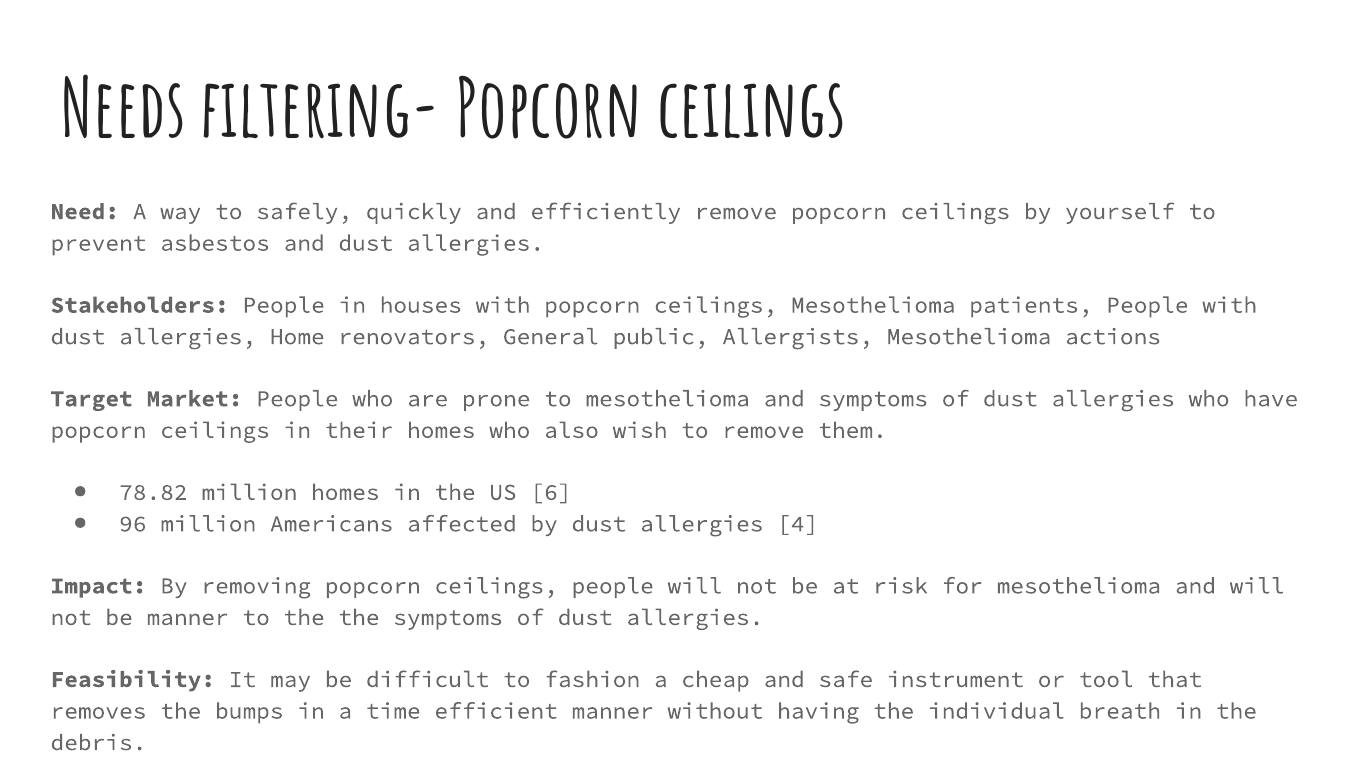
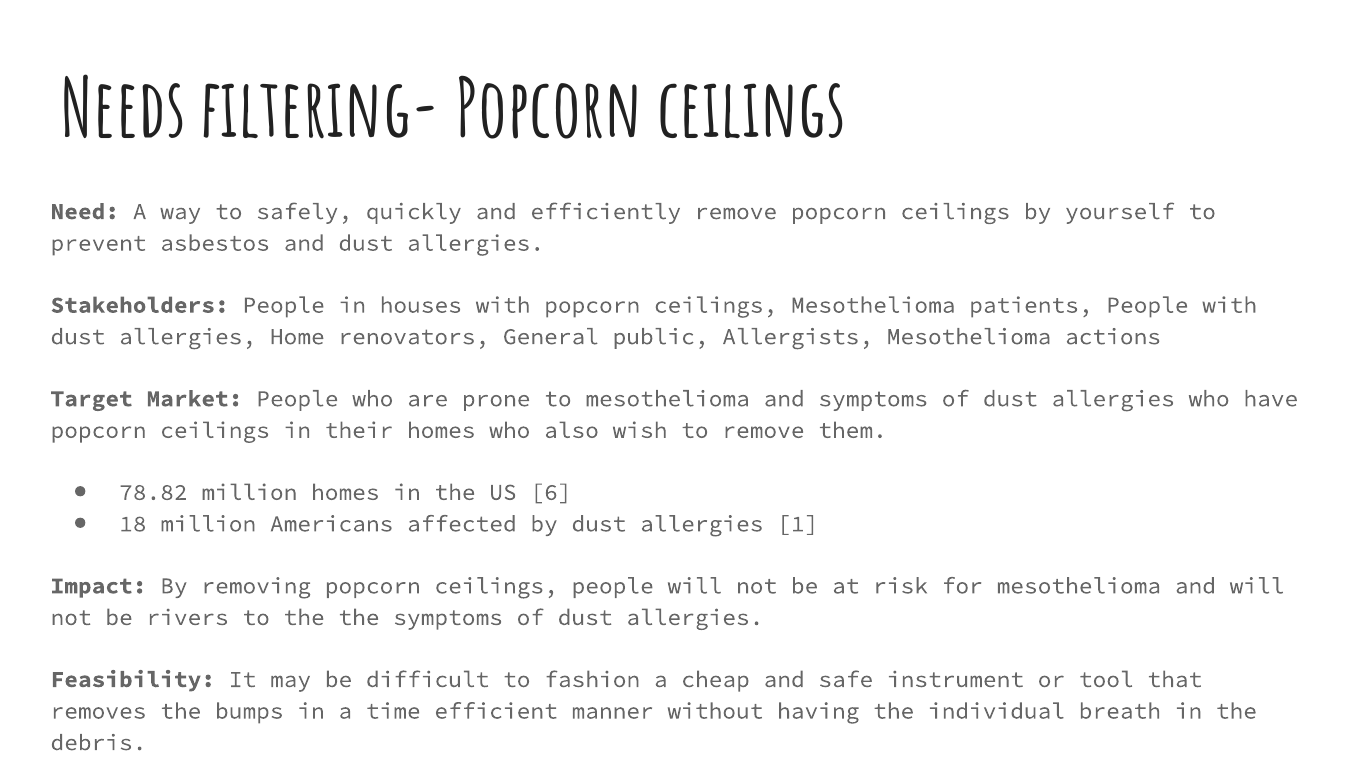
96: 96 -> 18
4: 4 -> 1
be manner: manner -> rivers
